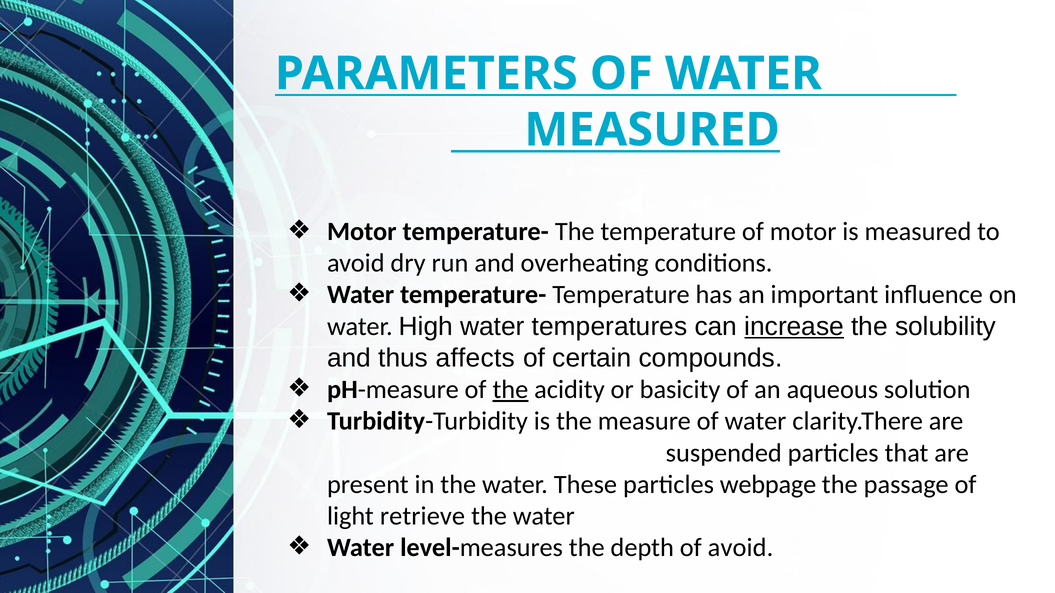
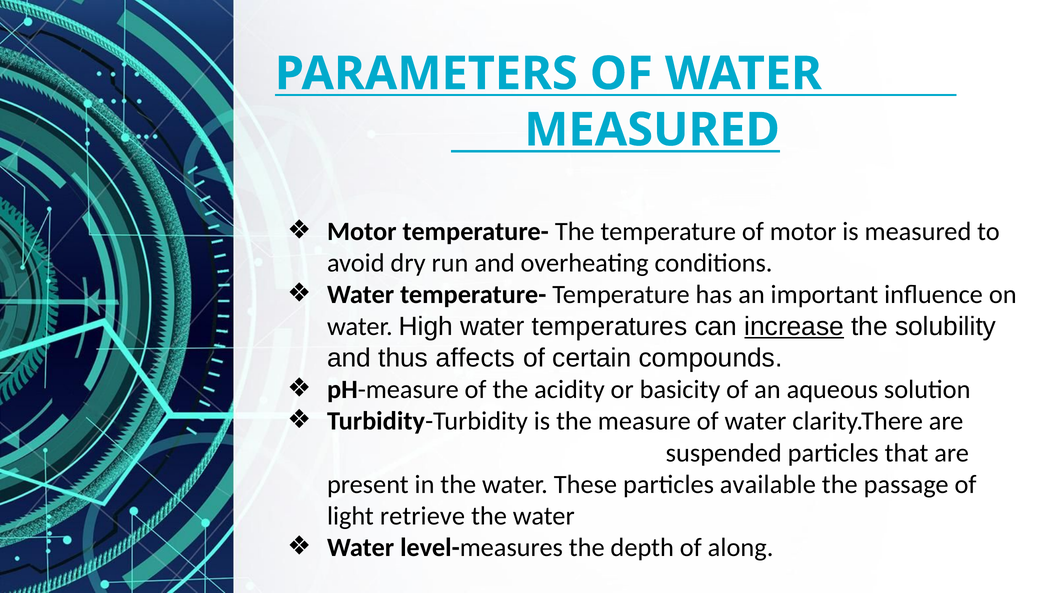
the at (510, 390) underline: present -> none
webpage: webpage -> available
of avoid: avoid -> along
